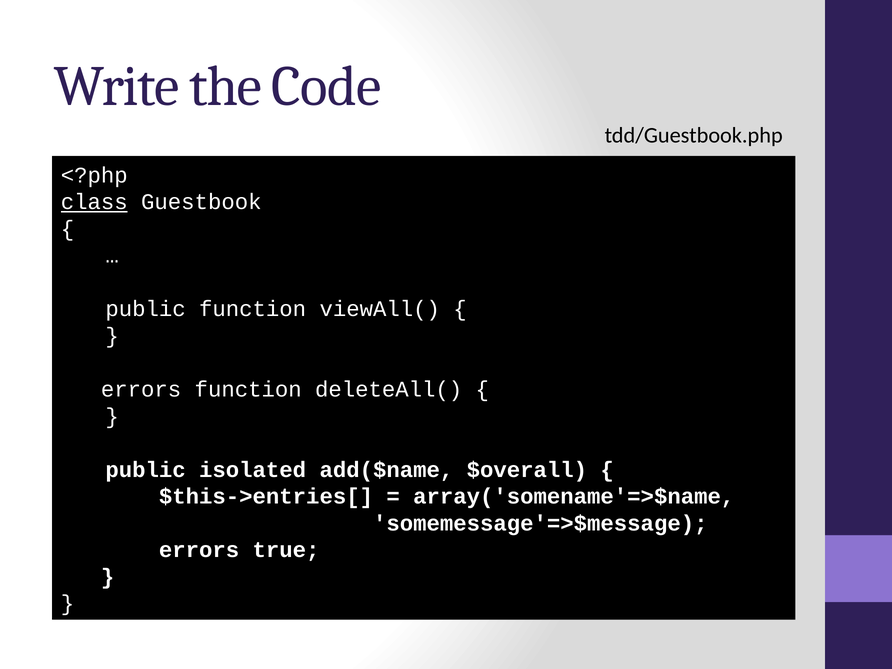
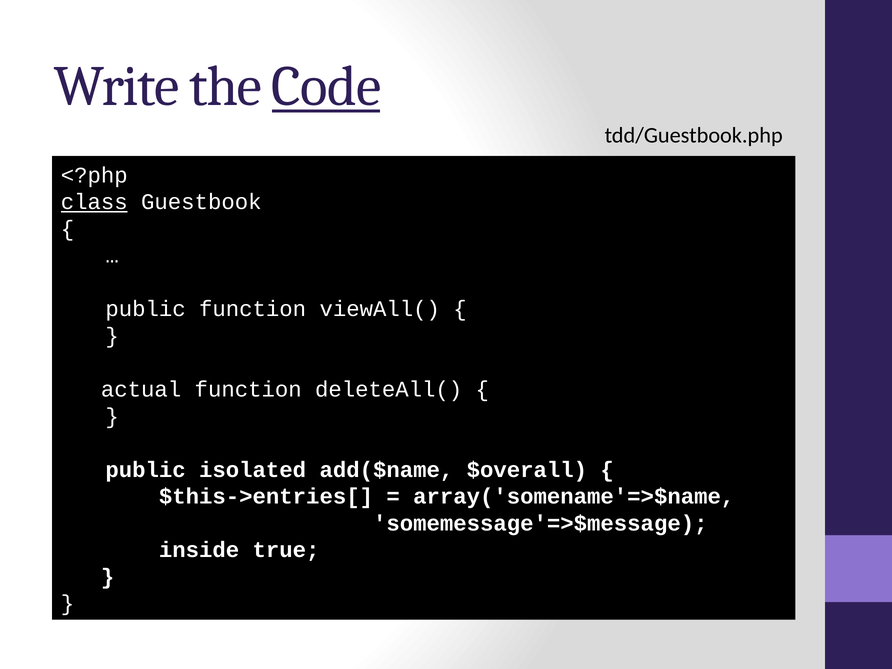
Code underline: none -> present
errors at (141, 389): errors -> actual
errors at (199, 550): errors -> inside
